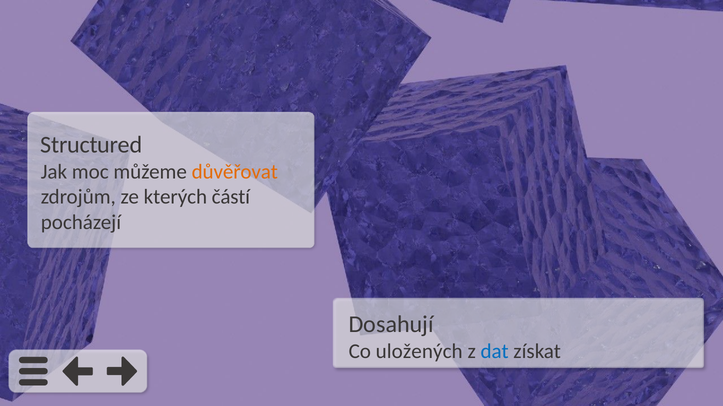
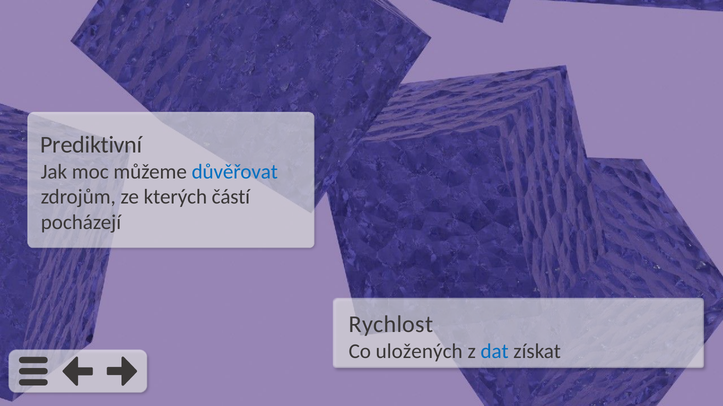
Structured: Structured -> Prediktivní
důvěřovat colour: orange -> blue
Dosahují: Dosahují -> Rychlost
